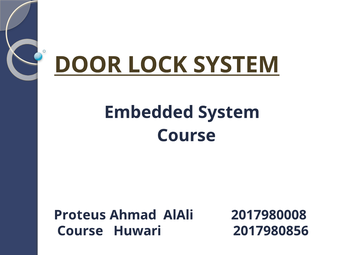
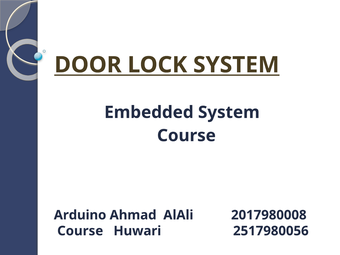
Proteus: Proteus -> Arduino
2017980856: 2017980856 -> 2517980056
